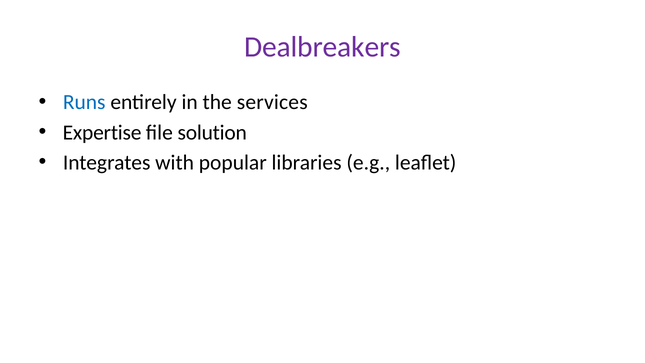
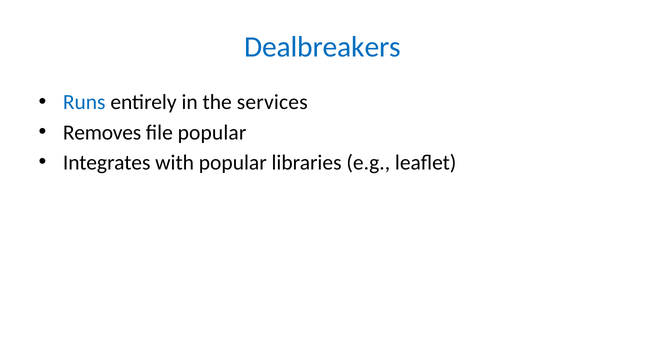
Dealbreakers colour: purple -> blue
Expertise: Expertise -> Removes
file solution: solution -> popular
